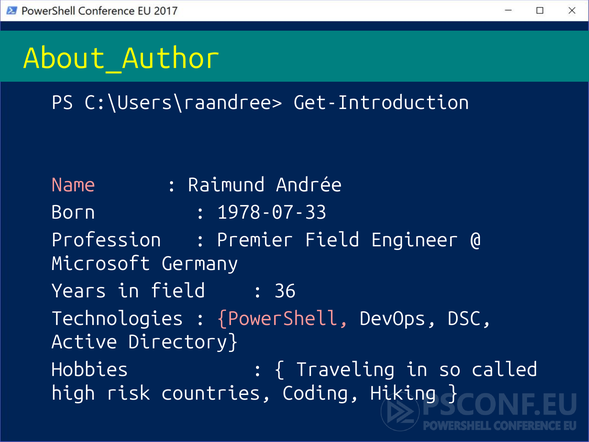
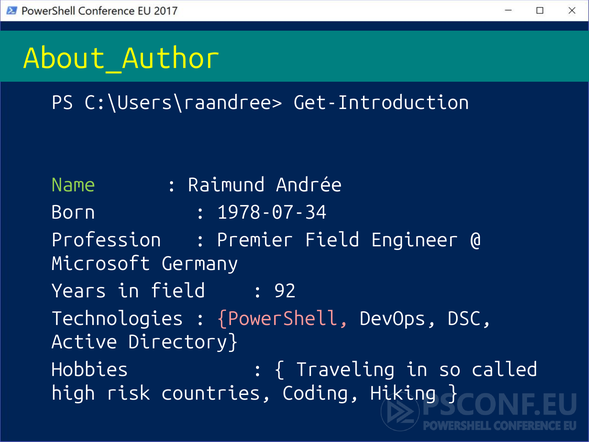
Name colour: pink -> light green
1978-07-33: 1978-07-33 -> 1978-07-34
36: 36 -> 92
